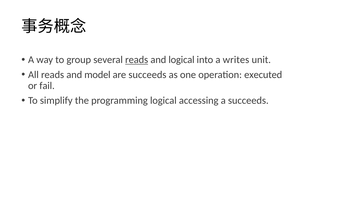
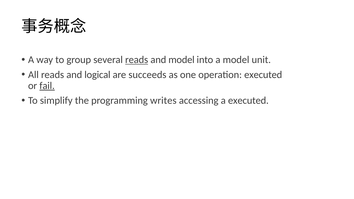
and logical: logical -> model
a writes: writes -> model
model: model -> logical
fail underline: none -> present
programming logical: logical -> writes
a succeeds: succeeds -> executed
